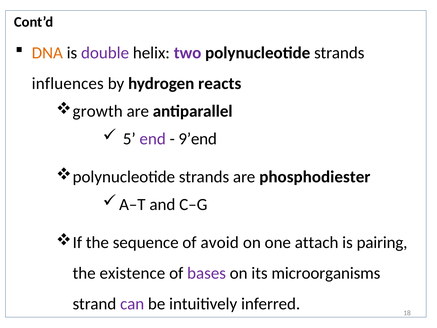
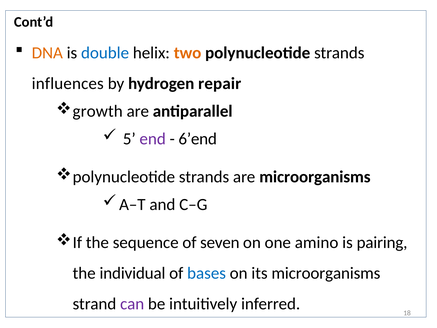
double colour: purple -> blue
two colour: purple -> orange
reacts: reacts -> repair
9’end: 9’end -> 6’end
are phosphodiester: phosphodiester -> microorganisms
avoid: avoid -> seven
attach: attach -> amino
existence: existence -> individual
bases colour: purple -> blue
